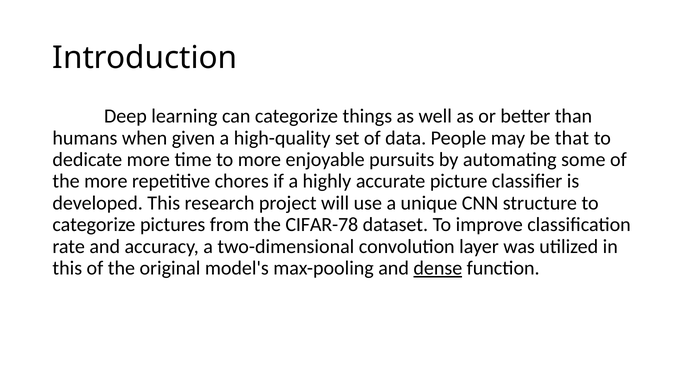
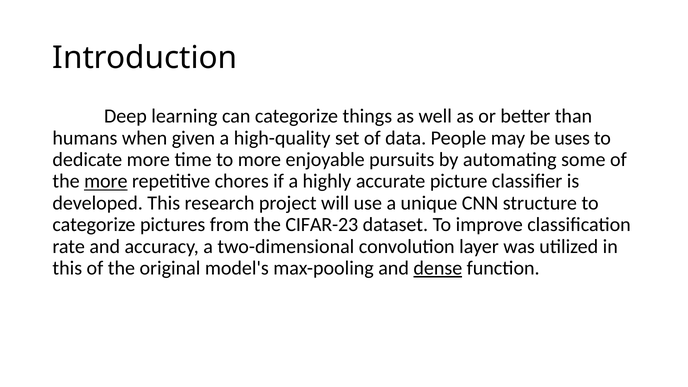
that: that -> uses
more at (106, 181) underline: none -> present
CIFAR-78: CIFAR-78 -> CIFAR-23
